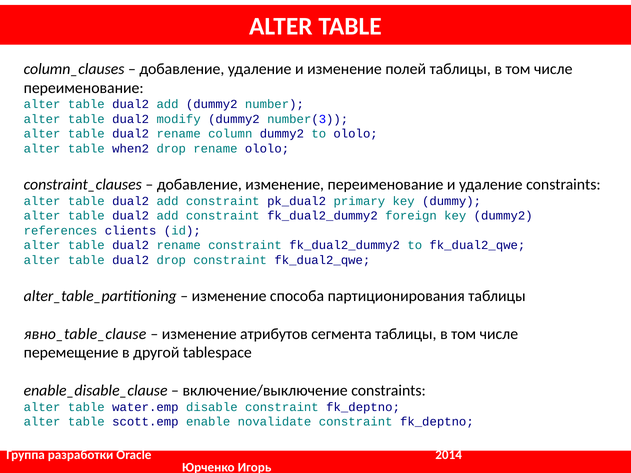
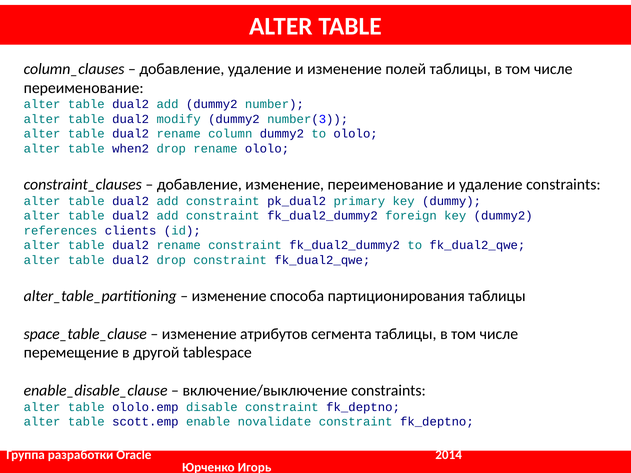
явно_table_clause: явно_table_clause -> space_table_clause
water.emp: water.emp -> ololo.emp
